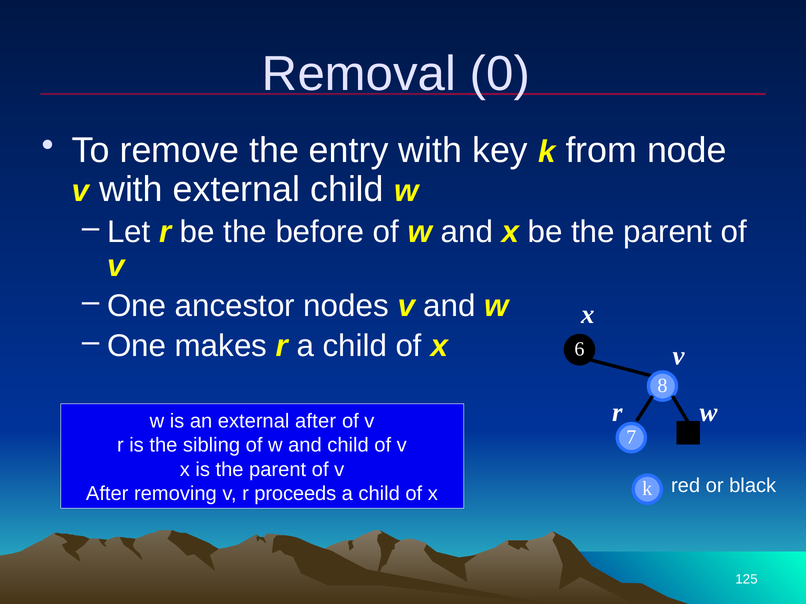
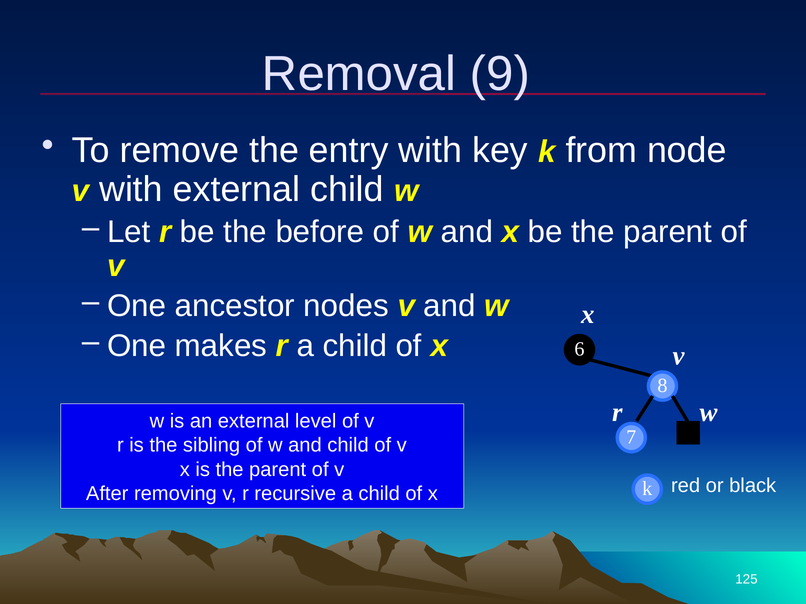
0: 0 -> 9
external after: after -> level
proceeds: proceeds -> recursive
